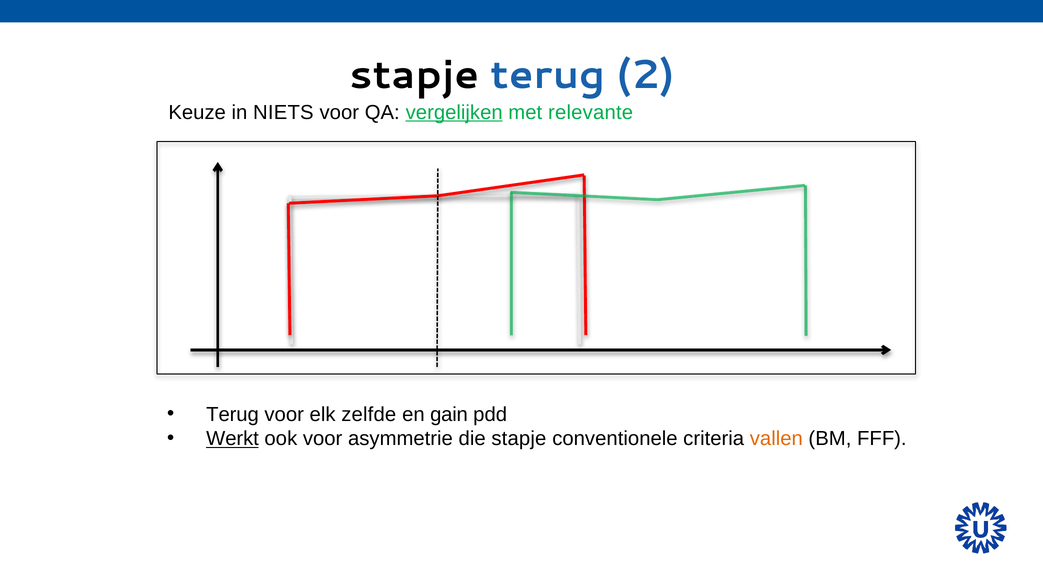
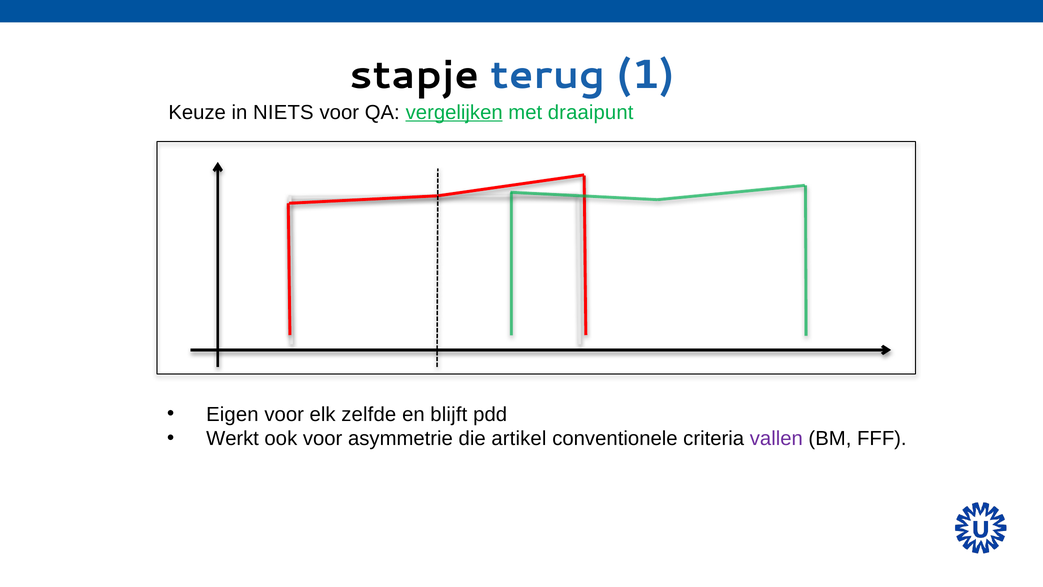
2: 2 -> 1
relevante: relevante -> draaipunt
Terug at (233, 414): Terug -> Eigen
gain: gain -> blijft
Werkt underline: present -> none
die stapje: stapje -> artikel
vallen colour: orange -> purple
